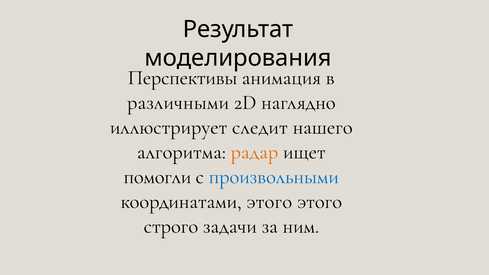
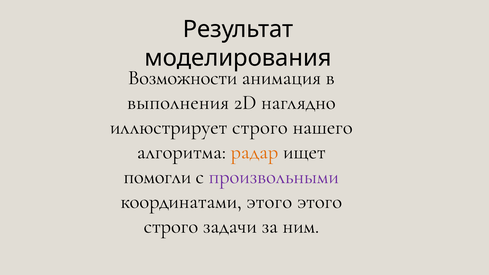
Перспективы: Перспективы -> Возможности
различными: различными -> выполнения
иллюстрирует следит: следит -> строго
произвольными colour: blue -> purple
